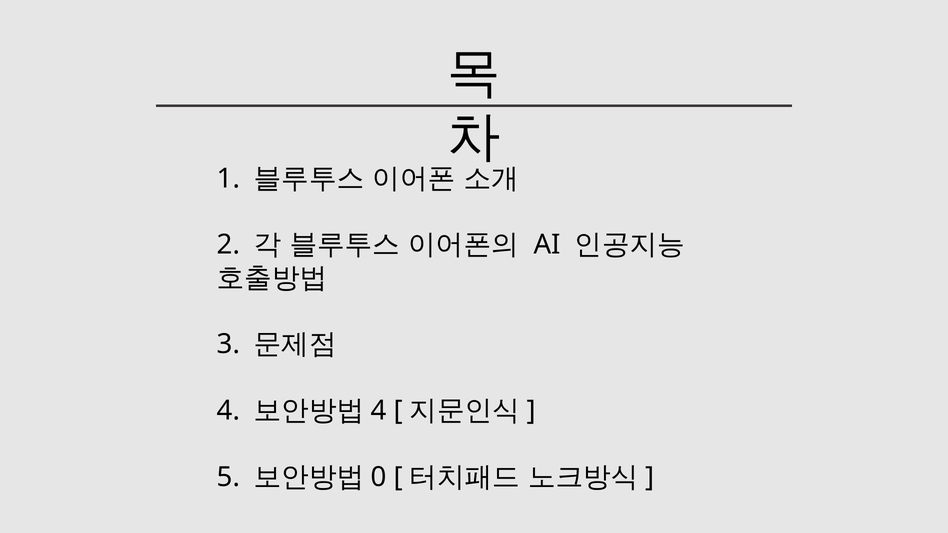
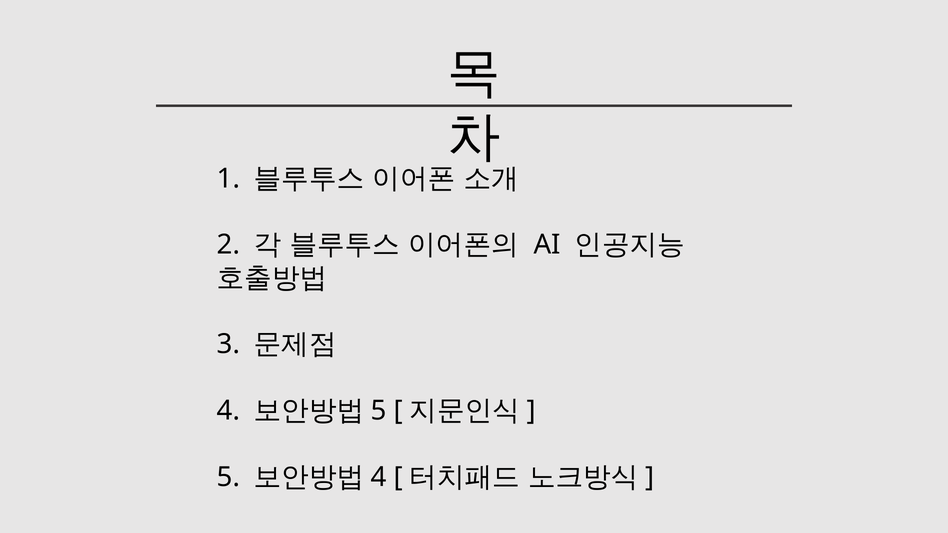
4 at (379, 411): 4 -> 5
0 at (379, 477): 0 -> 4
